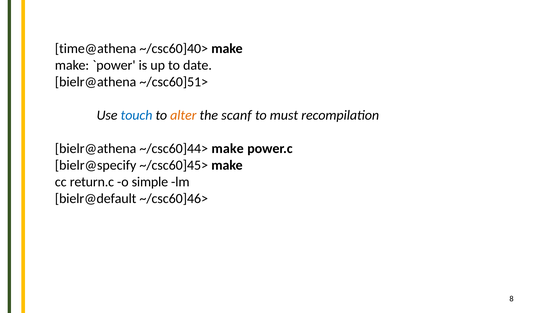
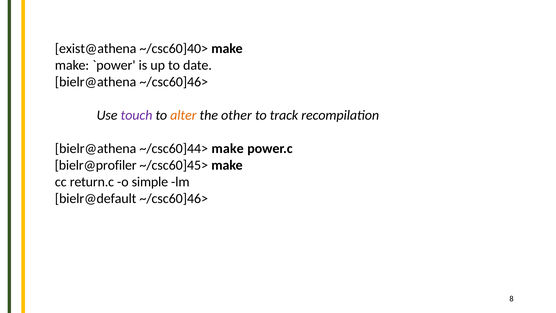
time@athena: time@athena -> exist@athena
bielr@athena ~/csc60]51>: ~/csc60]51> -> ~/csc60]46>
touch colour: blue -> purple
scanf: scanf -> other
must: must -> track
bielr@specify: bielr@specify -> bielr@profiler
